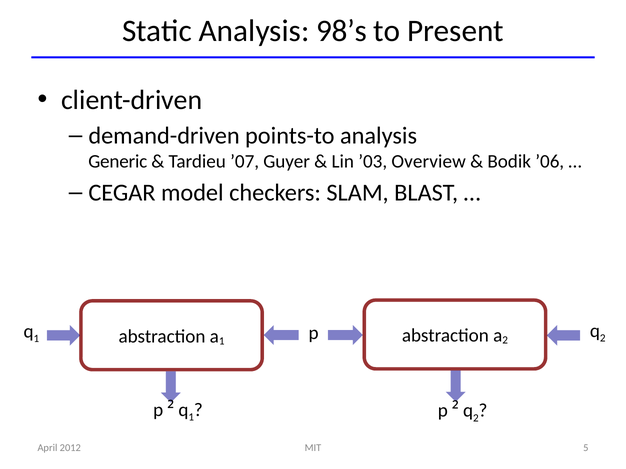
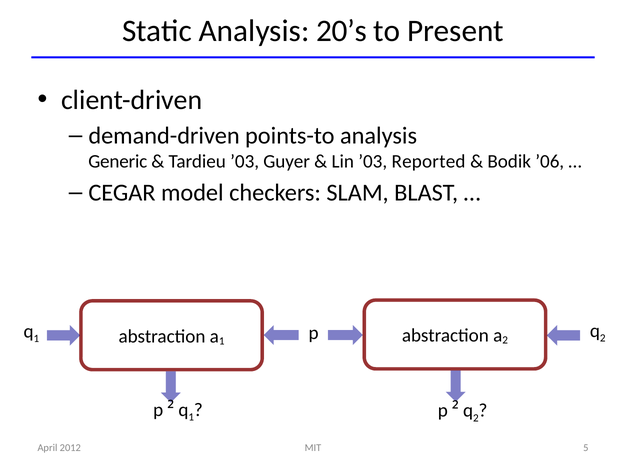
98’s: 98’s -> 20’s
Tardieu ’07: ’07 -> ’03
Overview: Overview -> Reported
